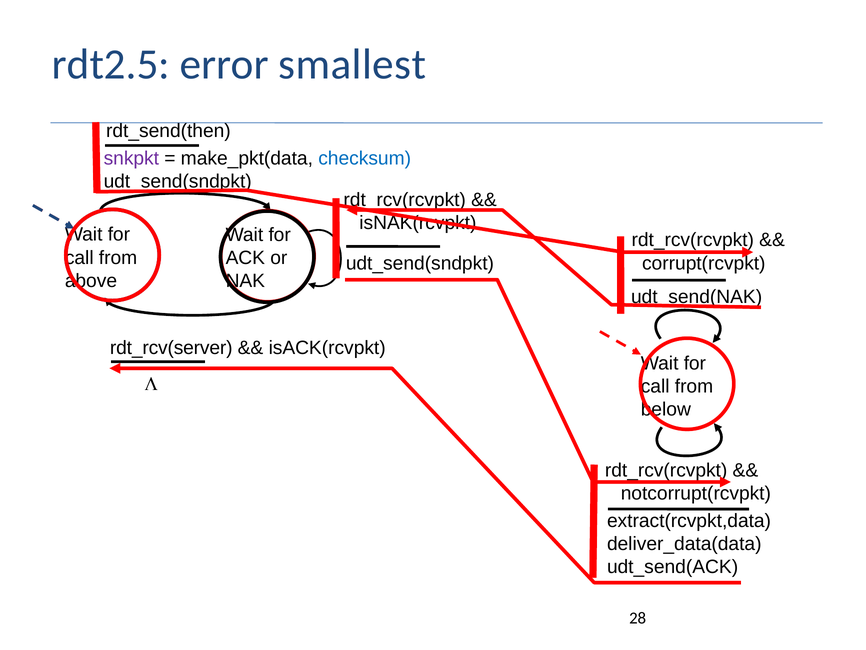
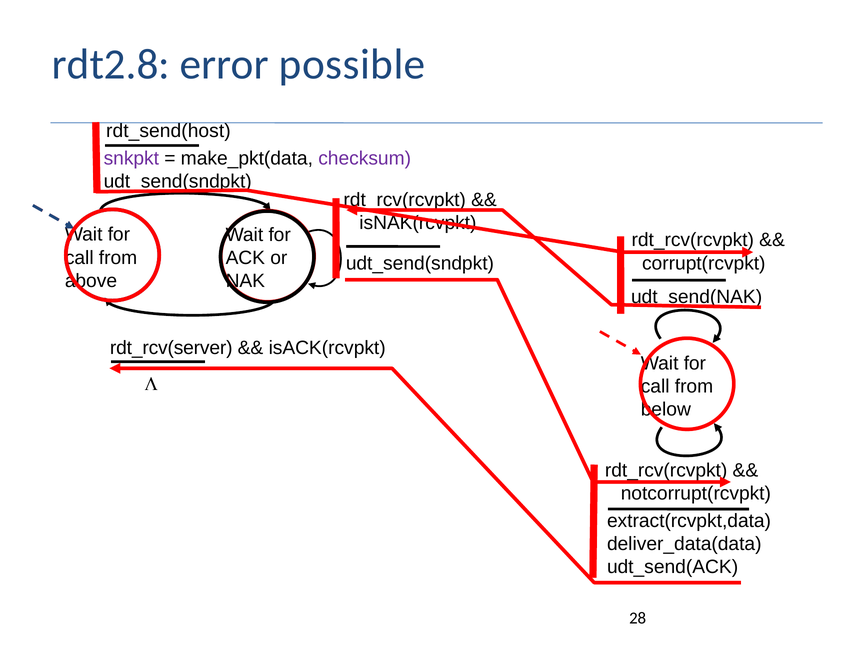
rdt2.5: rdt2.5 -> rdt2.8
smallest: smallest -> possible
rdt_send(then: rdt_send(then -> rdt_send(host
checksum colour: blue -> purple
